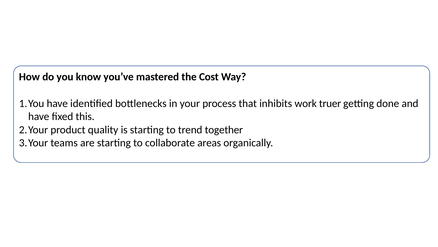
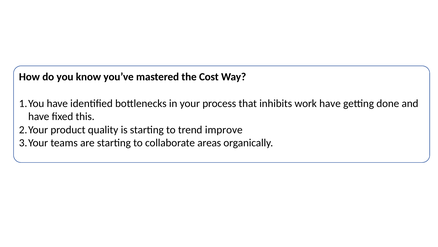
work truer: truer -> have
together: together -> improve
